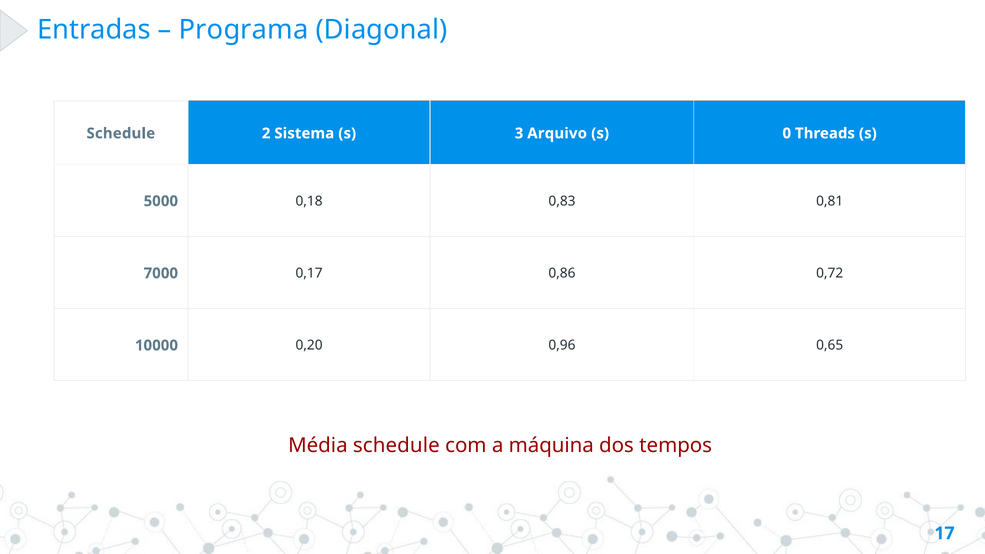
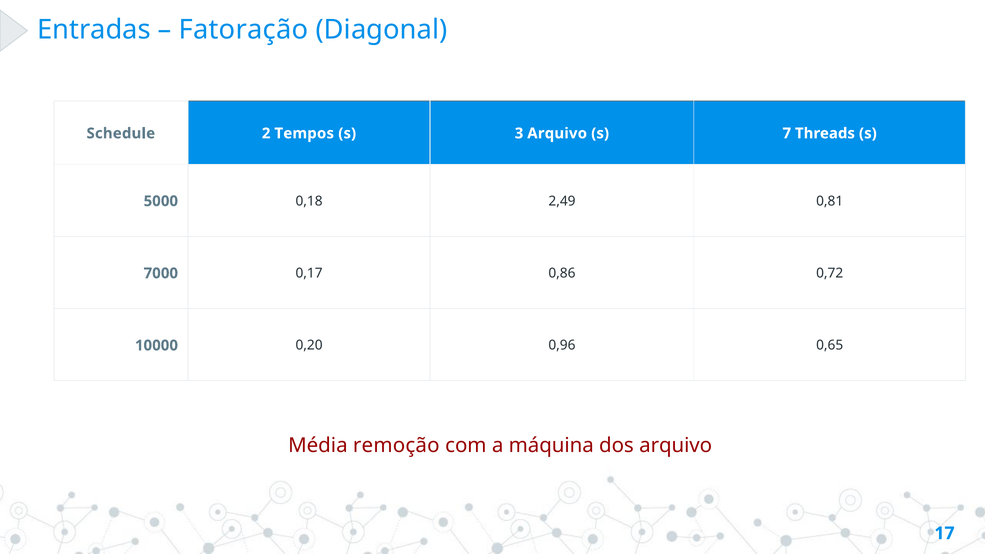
Programa: Programa -> Fatoração
Sistema: Sistema -> Tempos
0: 0 -> 7
0,83: 0,83 -> 2,49
Média schedule: schedule -> remoção
dos tempos: tempos -> arquivo
